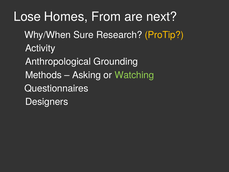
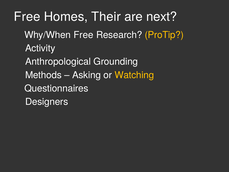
Lose at (27, 17): Lose -> Free
From: From -> Their
Why/When Sure: Sure -> Free
Watching colour: light green -> yellow
